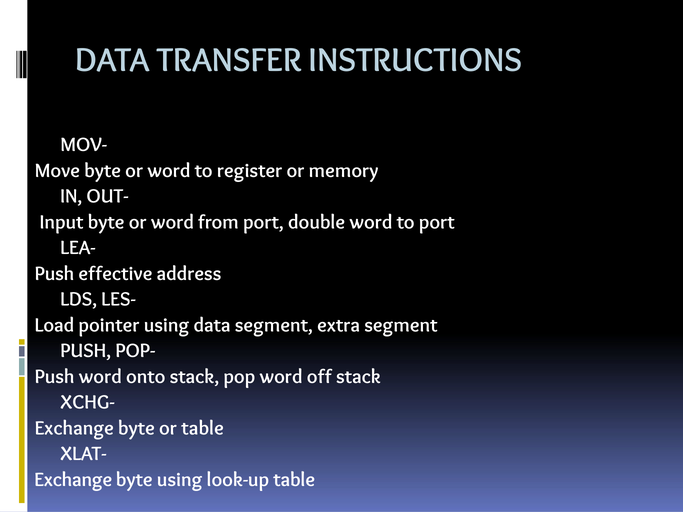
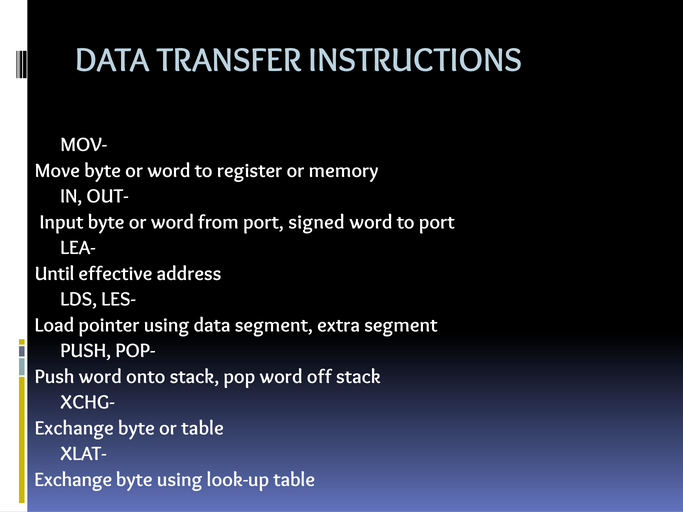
double: double -> signed
Push at (55, 274): Push -> Until
